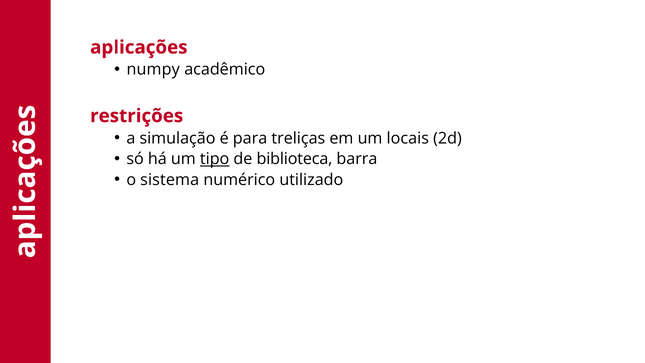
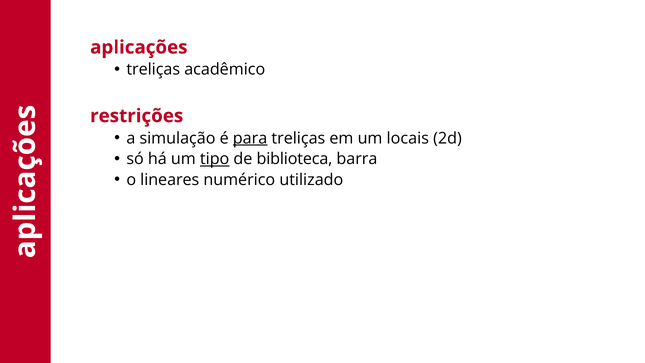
numpy at (153, 70): numpy -> treliças
para underline: none -> present
sistema: sistema -> lineares
